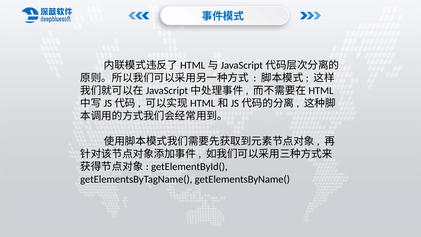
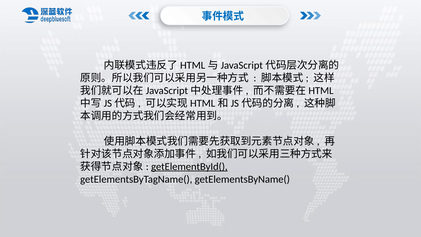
getElementById( underline: none -> present
